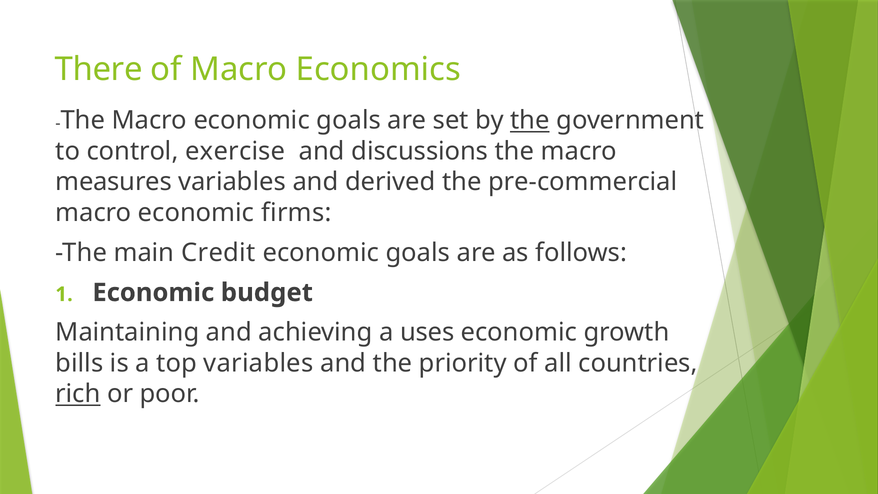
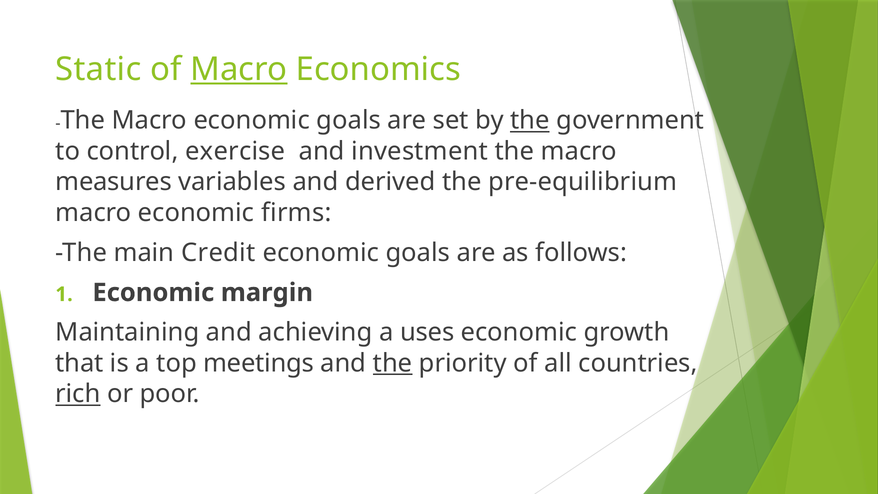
There: There -> Static
Macro at (239, 69) underline: none -> present
discussions: discussions -> investment
pre-commercial: pre-commercial -> pre-equilibrium
budget: budget -> margin
bills: bills -> that
top variables: variables -> meetings
the at (393, 363) underline: none -> present
